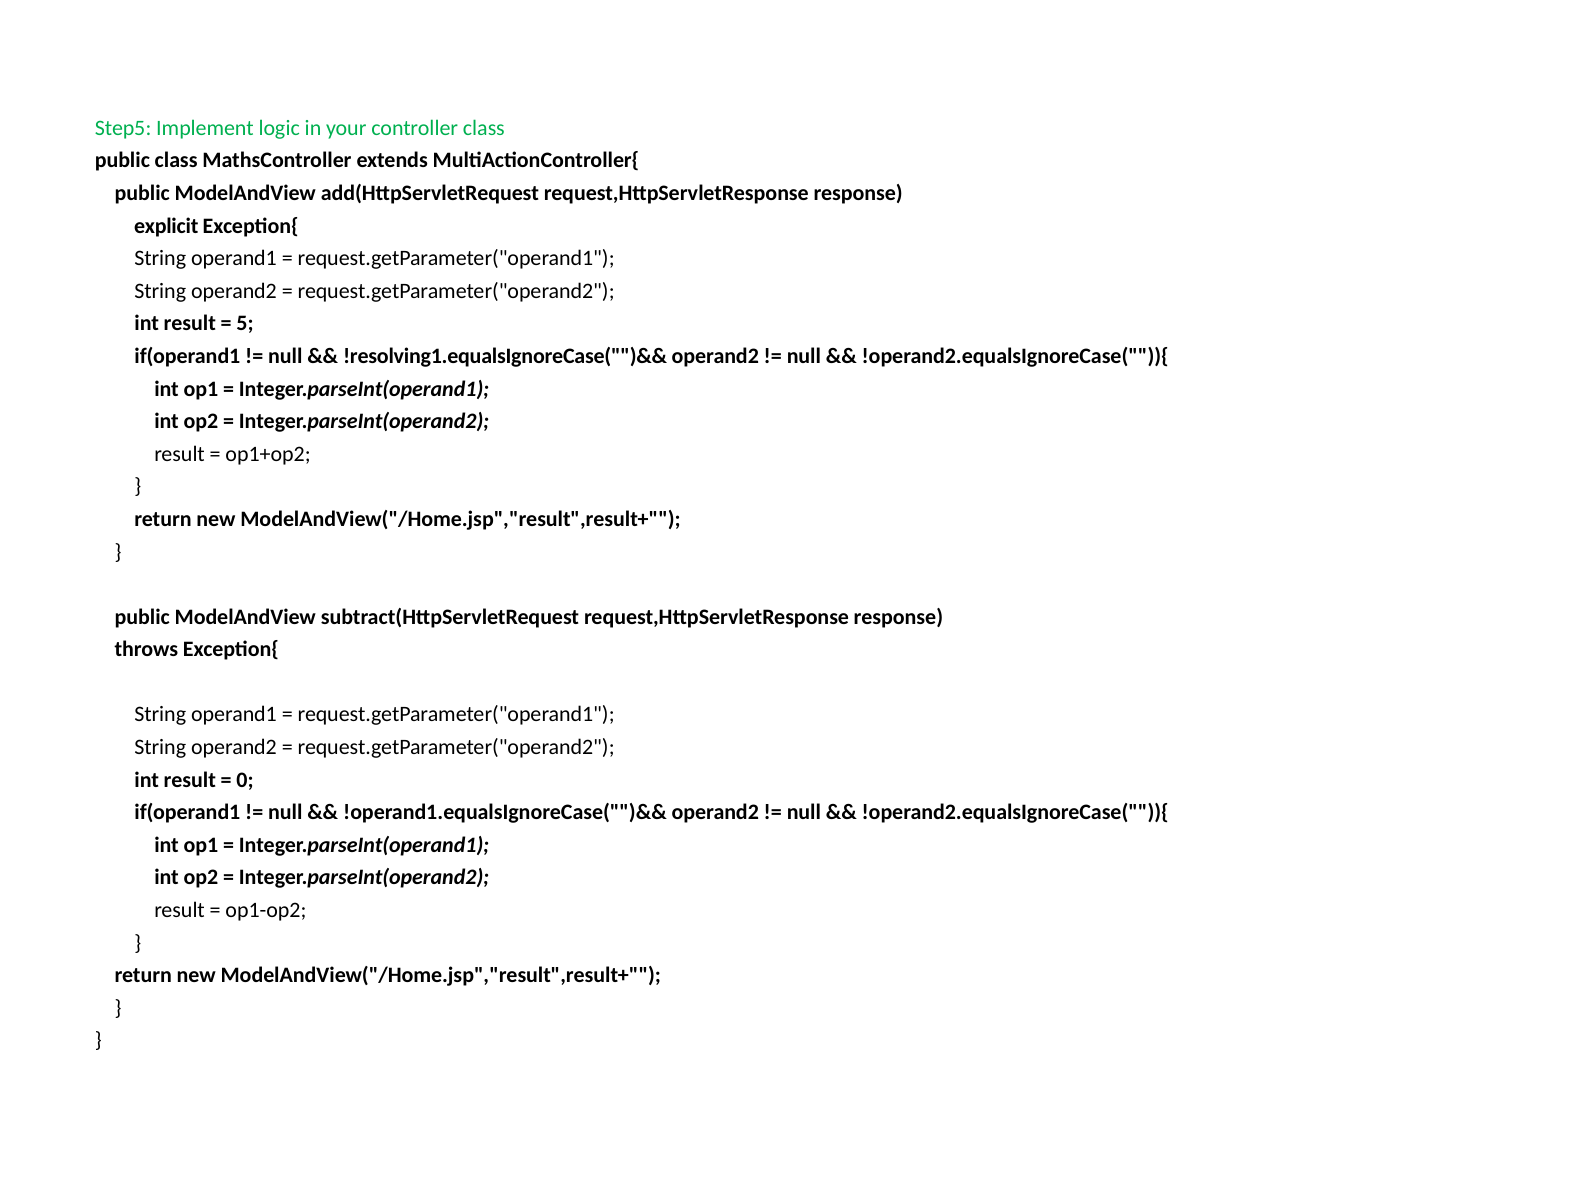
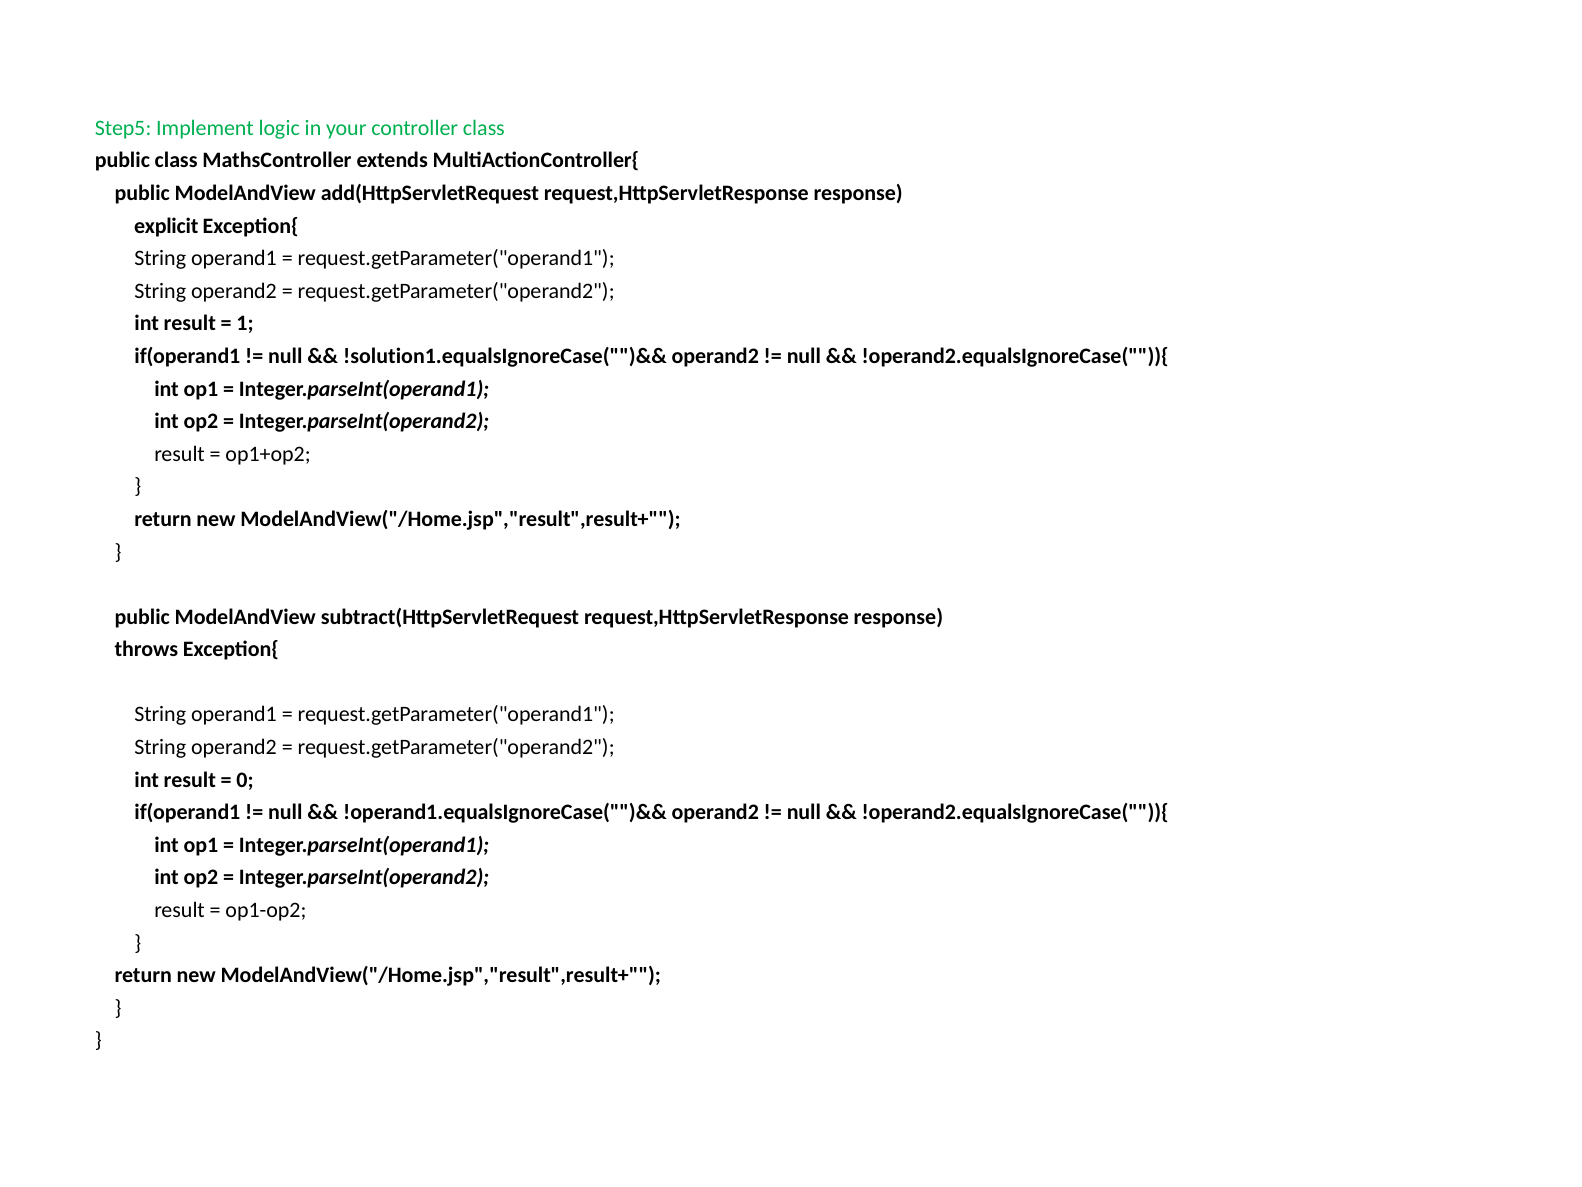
5: 5 -> 1
!resolving1.equalsIgnoreCase("")&&: !resolving1.equalsIgnoreCase("")&& -> !solution1.equalsIgnoreCase("")&&
